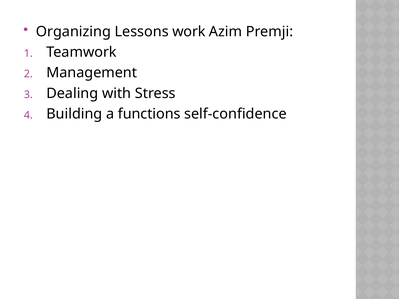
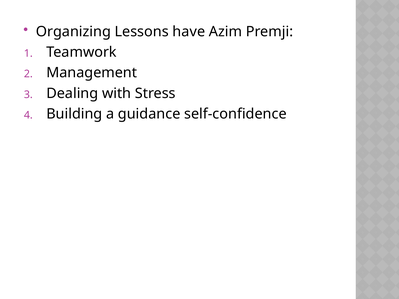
work: work -> have
functions: functions -> guidance
